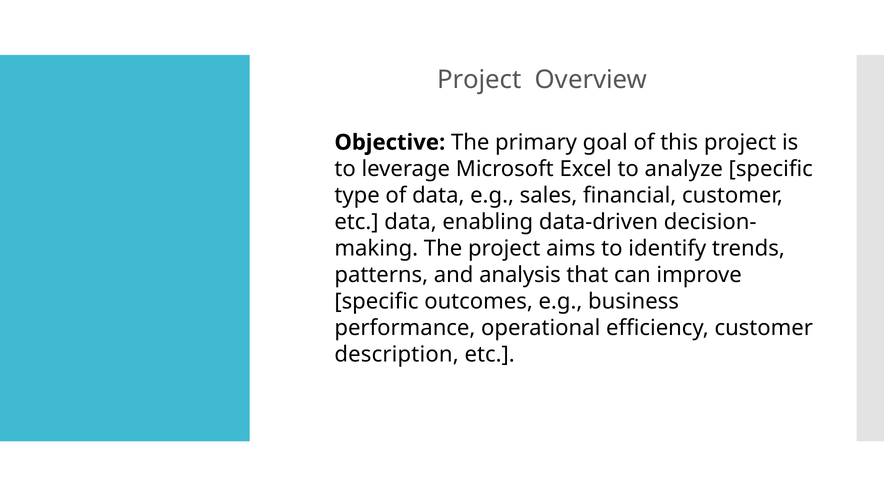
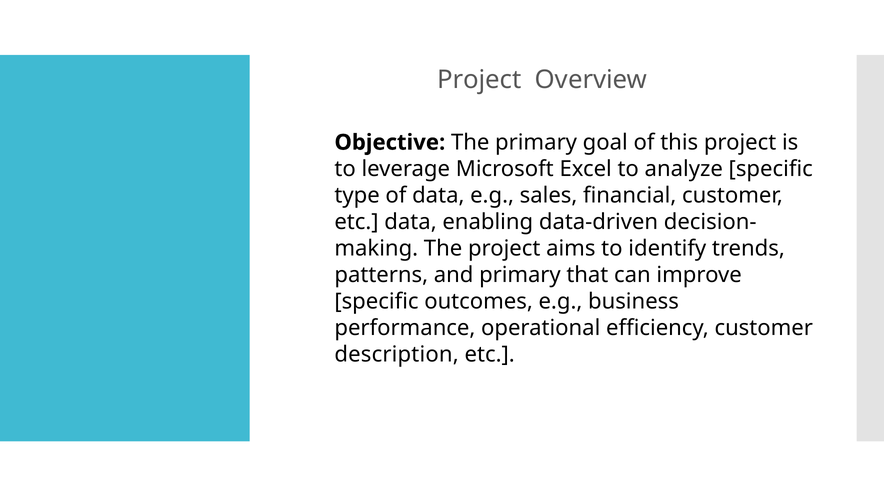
and analysis: analysis -> primary
